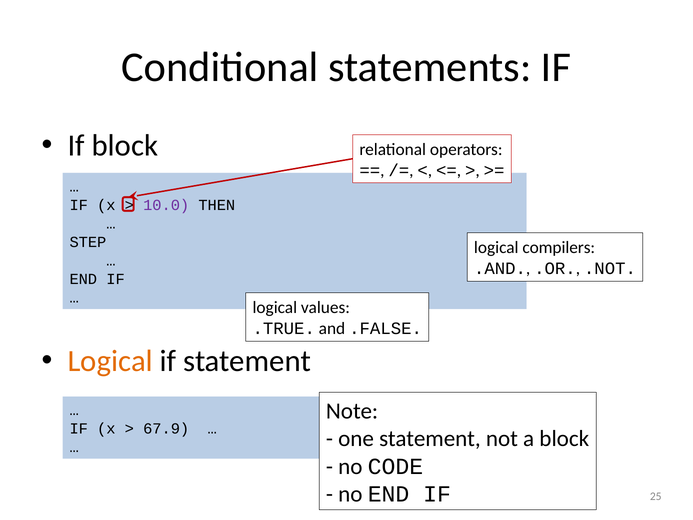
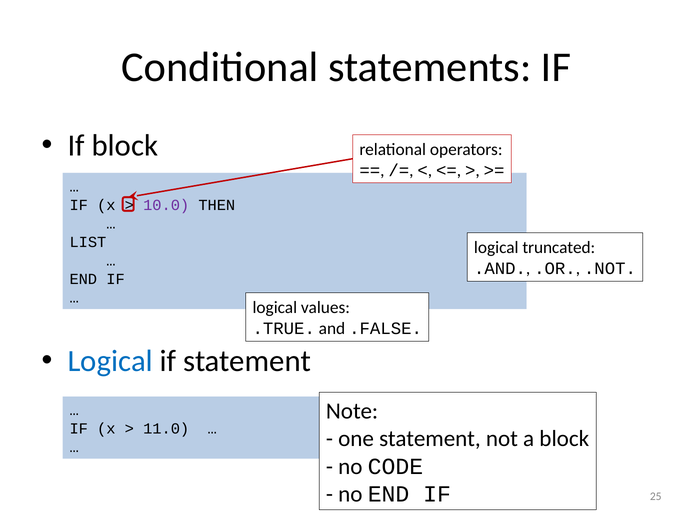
STEP: STEP -> LIST
compilers: compilers -> truncated
Logical at (110, 361) colour: orange -> blue
67.9: 67.9 -> 11.0
